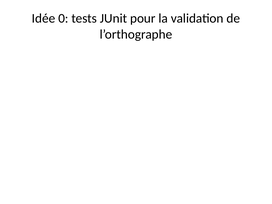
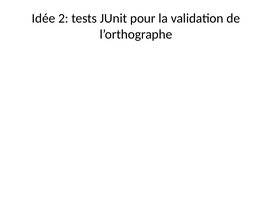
0: 0 -> 2
